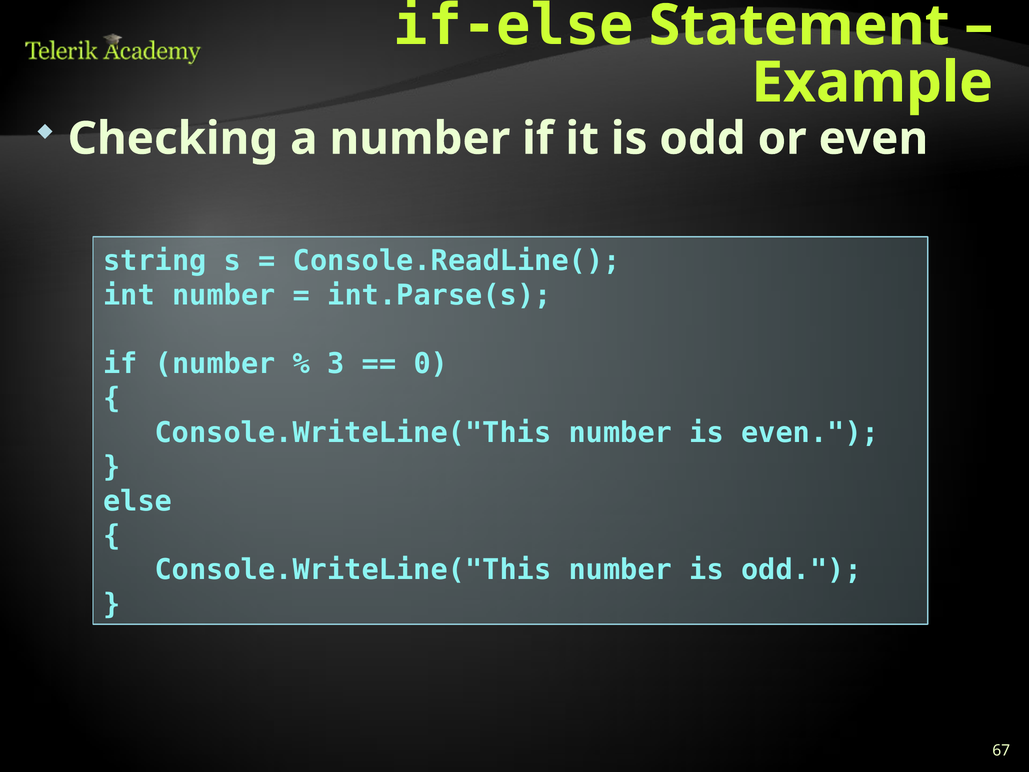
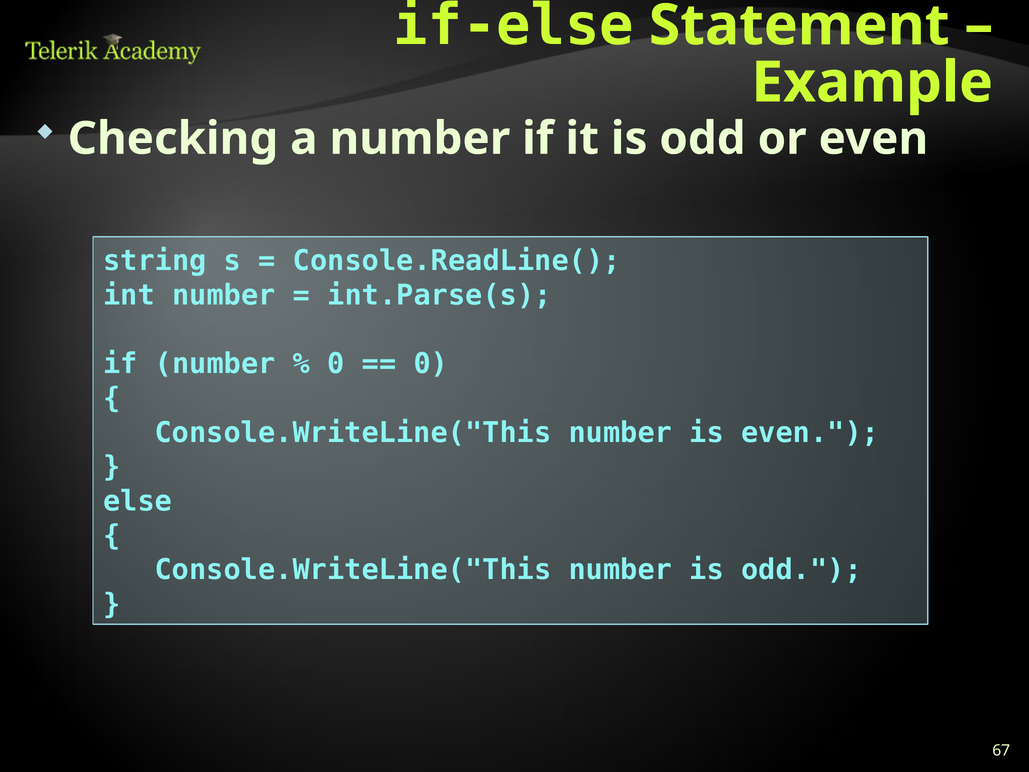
3 at (336, 364): 3 -> 0
